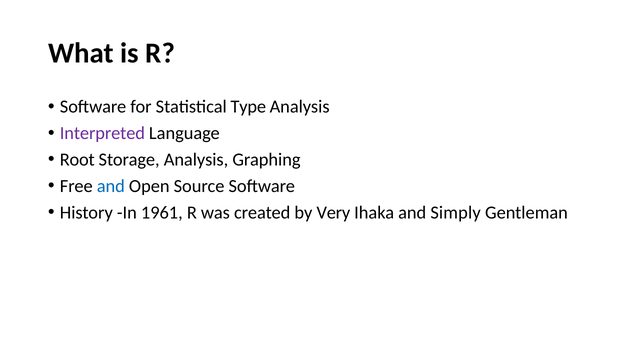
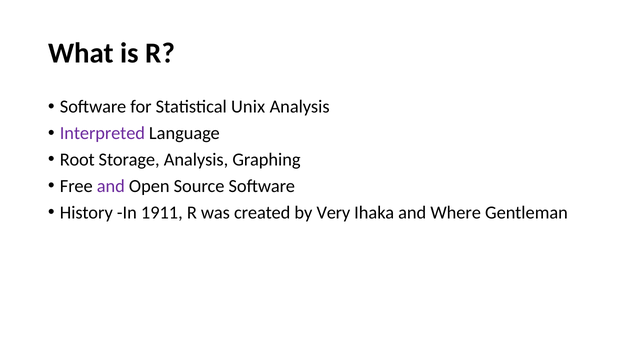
Type: Type -> Unix
and at (111, 186) colour: blue -> purple
1961: 1961 -> 1911
Simply: Simply -> Where
